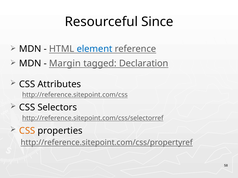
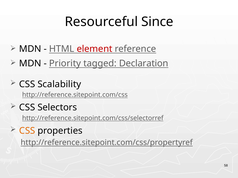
element colour: blue -> red
Margin: Margin -> Priority
Attributes: Attributes -> Scalability
